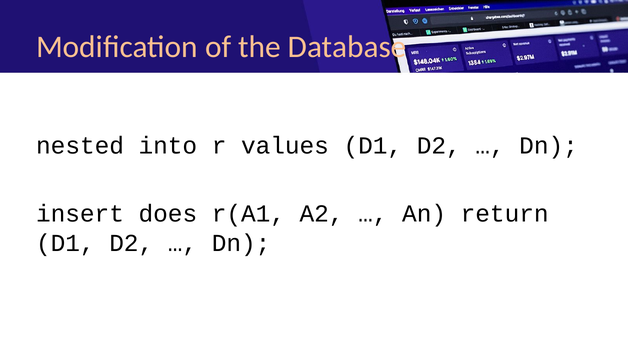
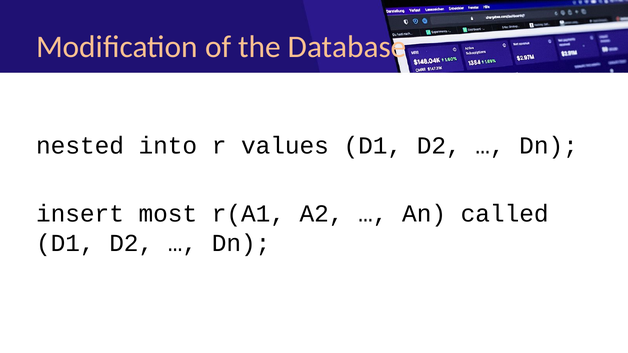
does: does -> most
return: return -> called
